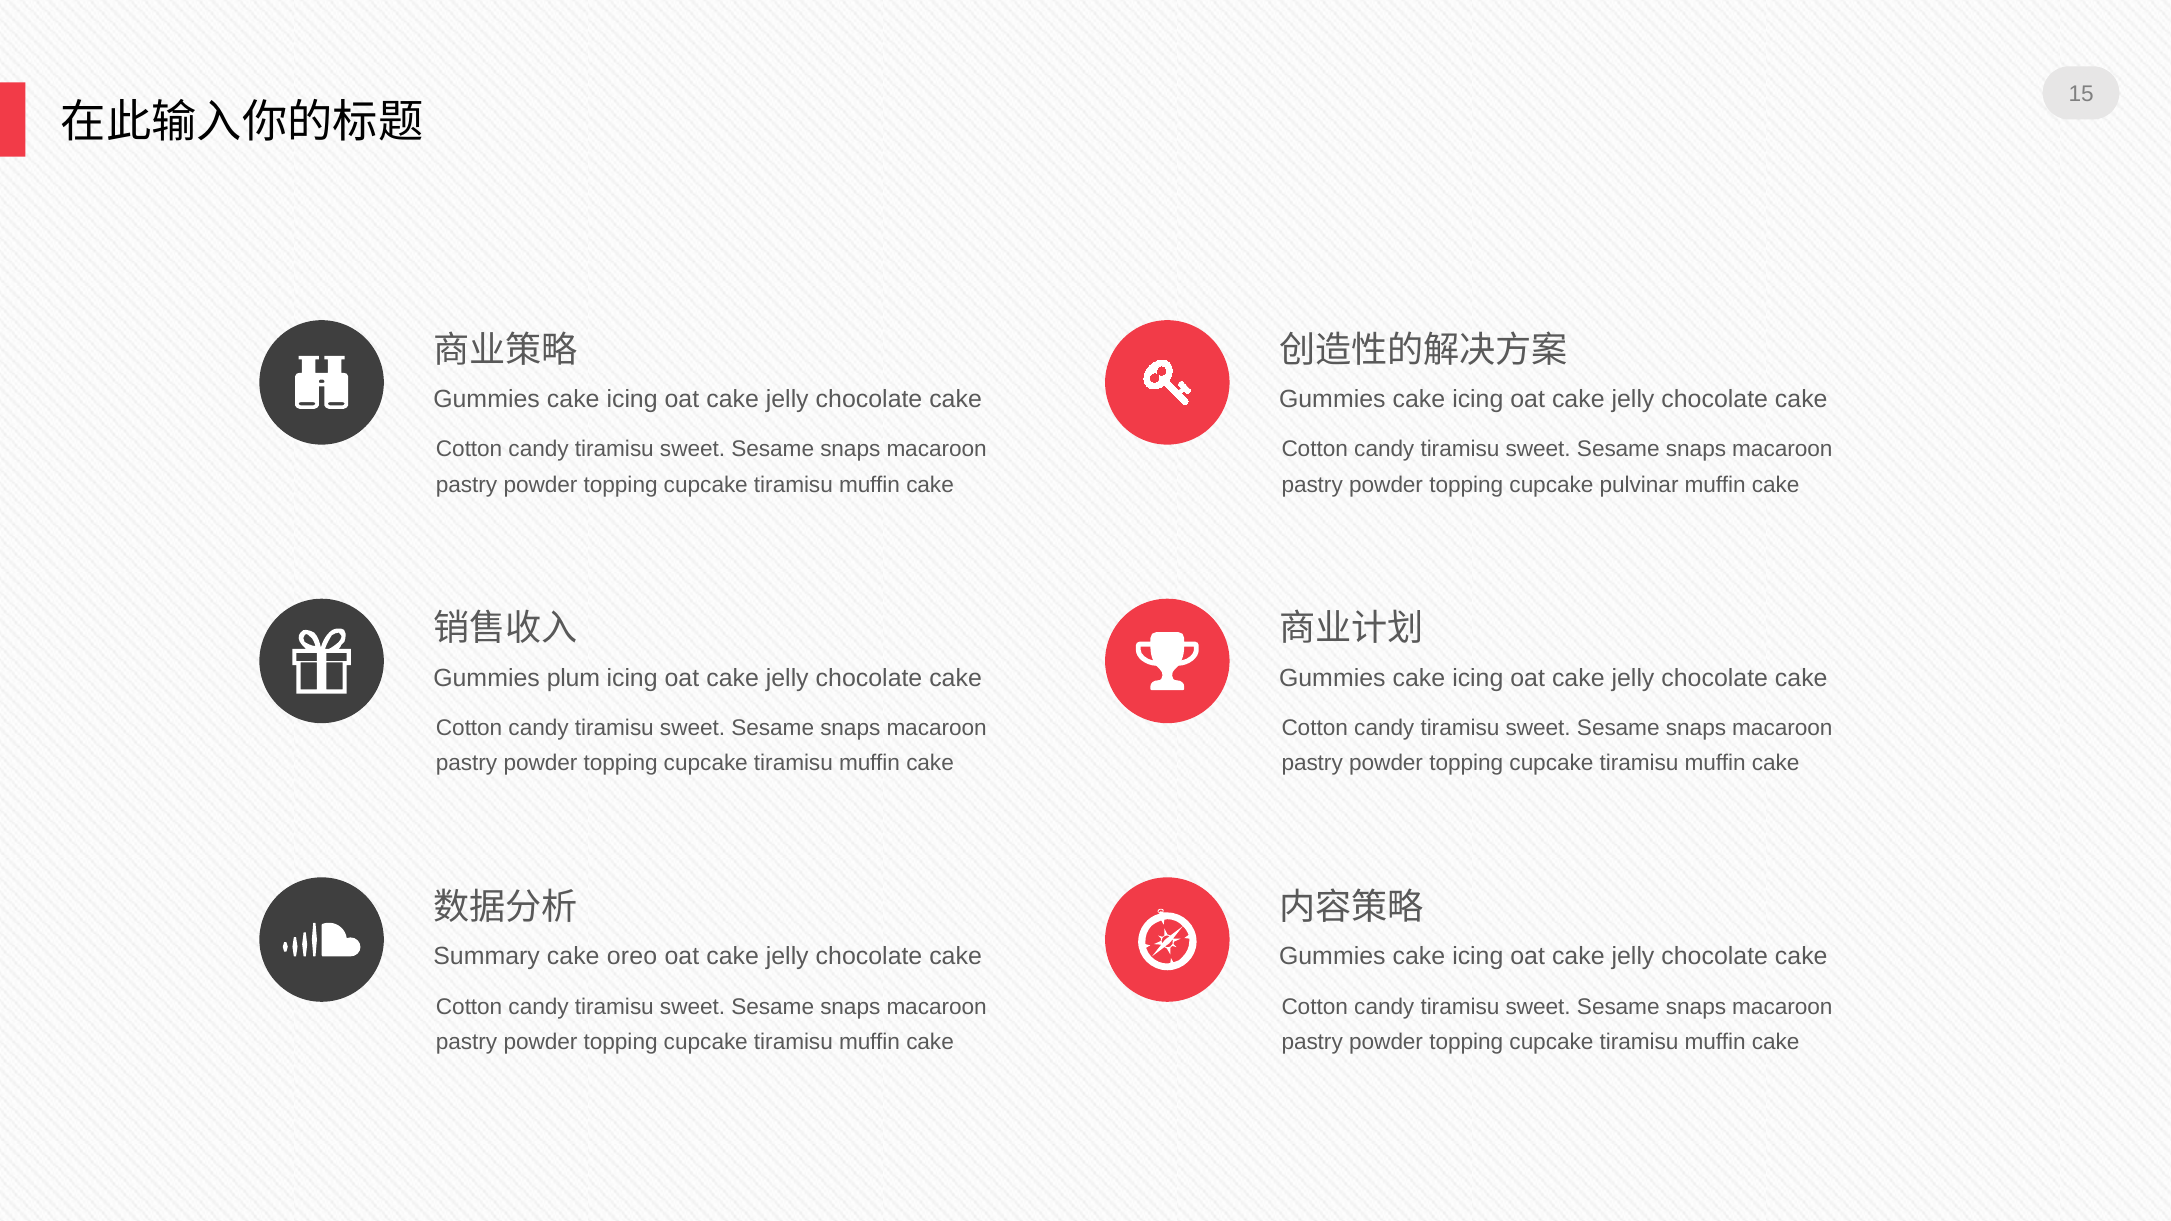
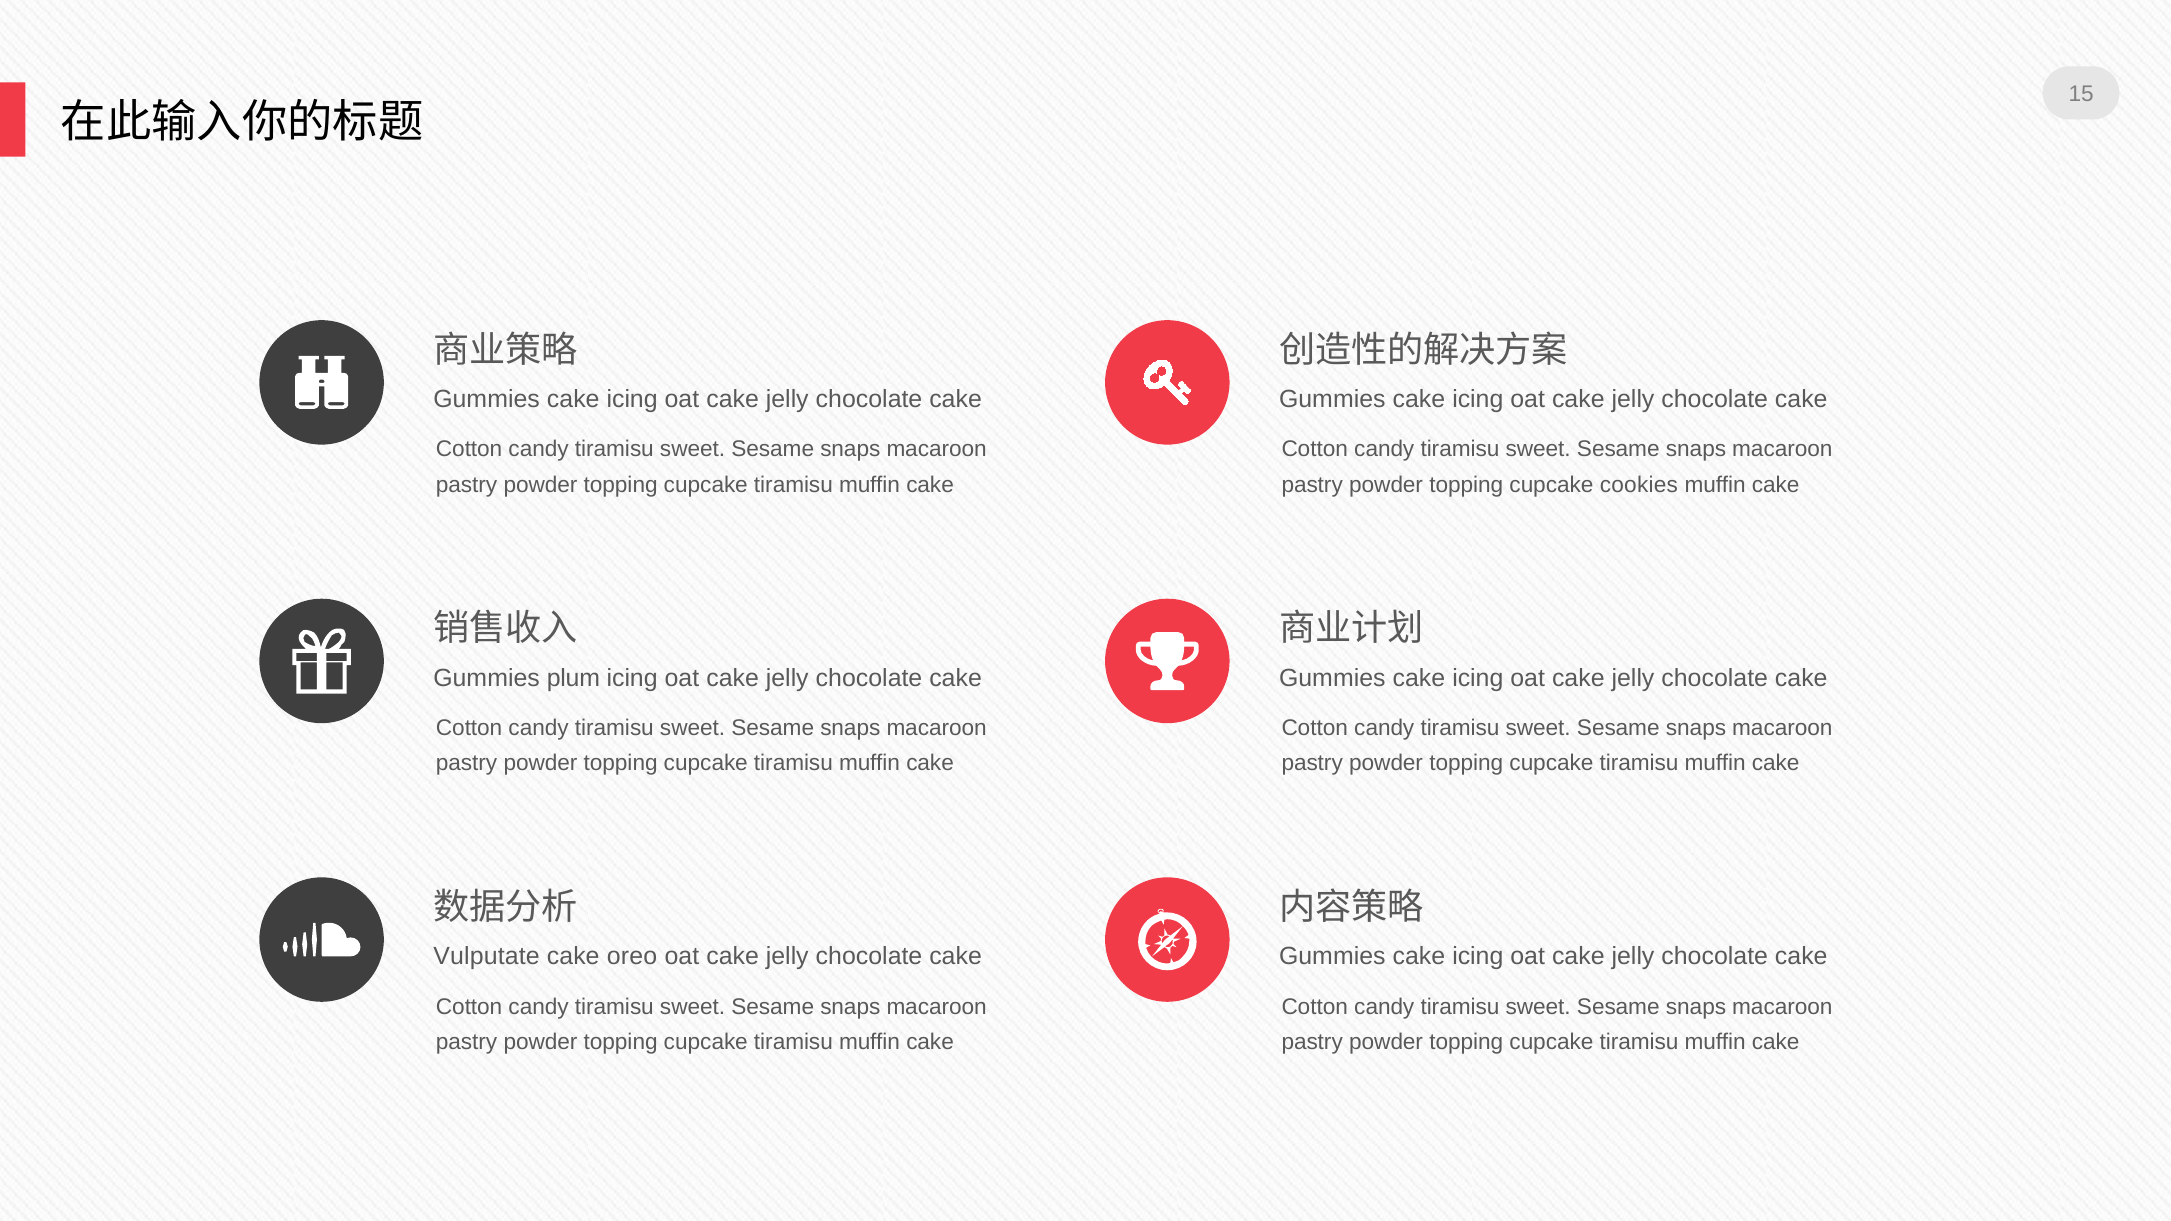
pulvinar: pulvinar -> cookies
Summary: Summary -> Vulputate
